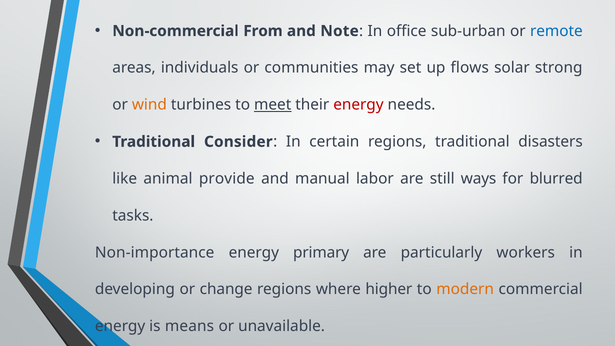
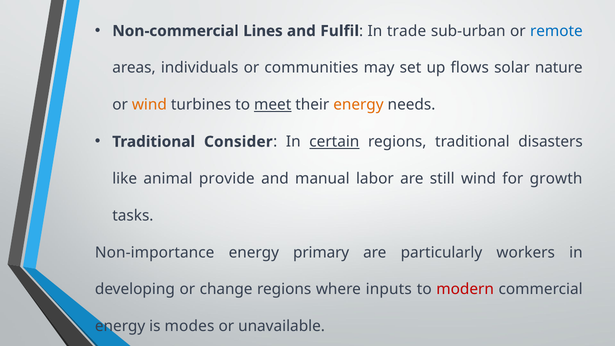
From: From -> Lines
Note: Note -> Fulfil
office: office -> trade
strong: strong -> nature
energy at (358, 105) colour: red -> orange
certain underline: none -> present
still ways: ways -> wind
blurred: blurred -> growth
higher: higher -> inputs
modern colour: orange -> red
means: means -> modes
